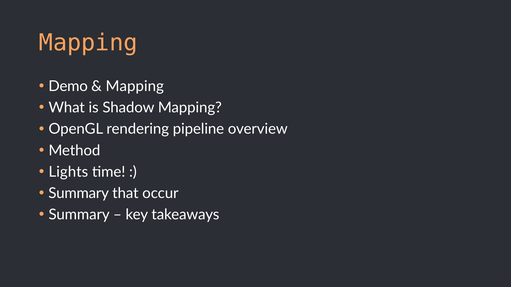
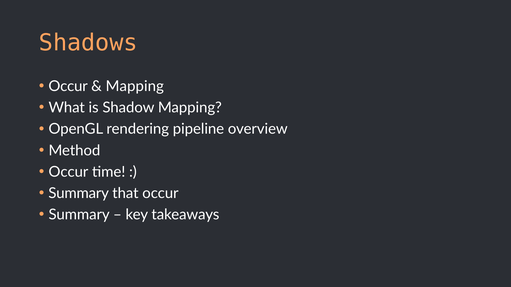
Mapping at (88, 43): Mapping -> Shadows
Demo at (68, 86): Demo -> Occur
Lights at (68, 172): Lights -> Occur
